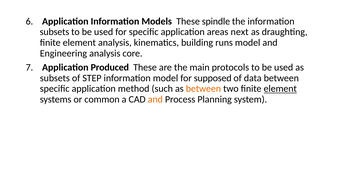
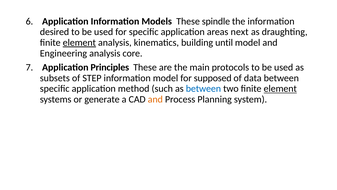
subsets at (55, 32): subsets -> desired
element at (79, 43) underline: none -> present
runs: runs -> until
Produced: Produced -> Principles
between at (203, 89) colour: orange -> blue
common: common -> generate
